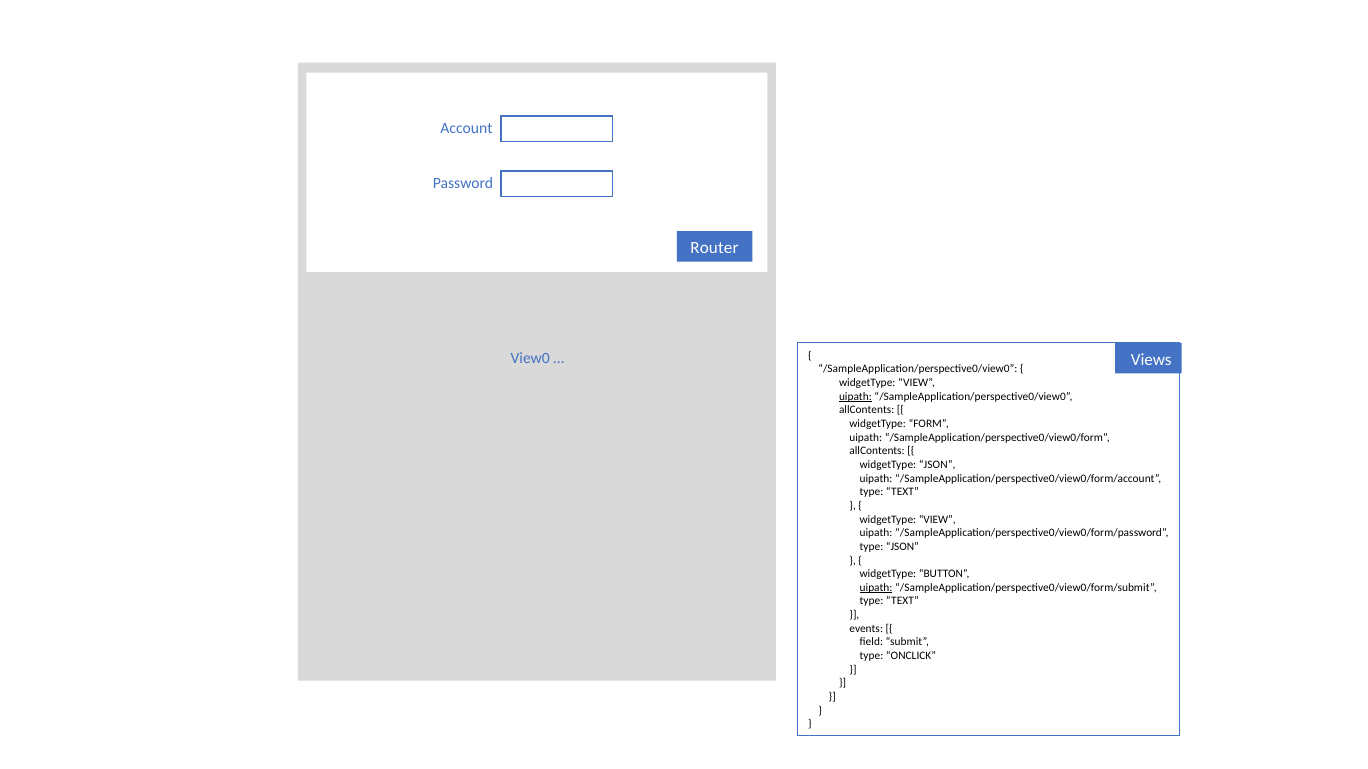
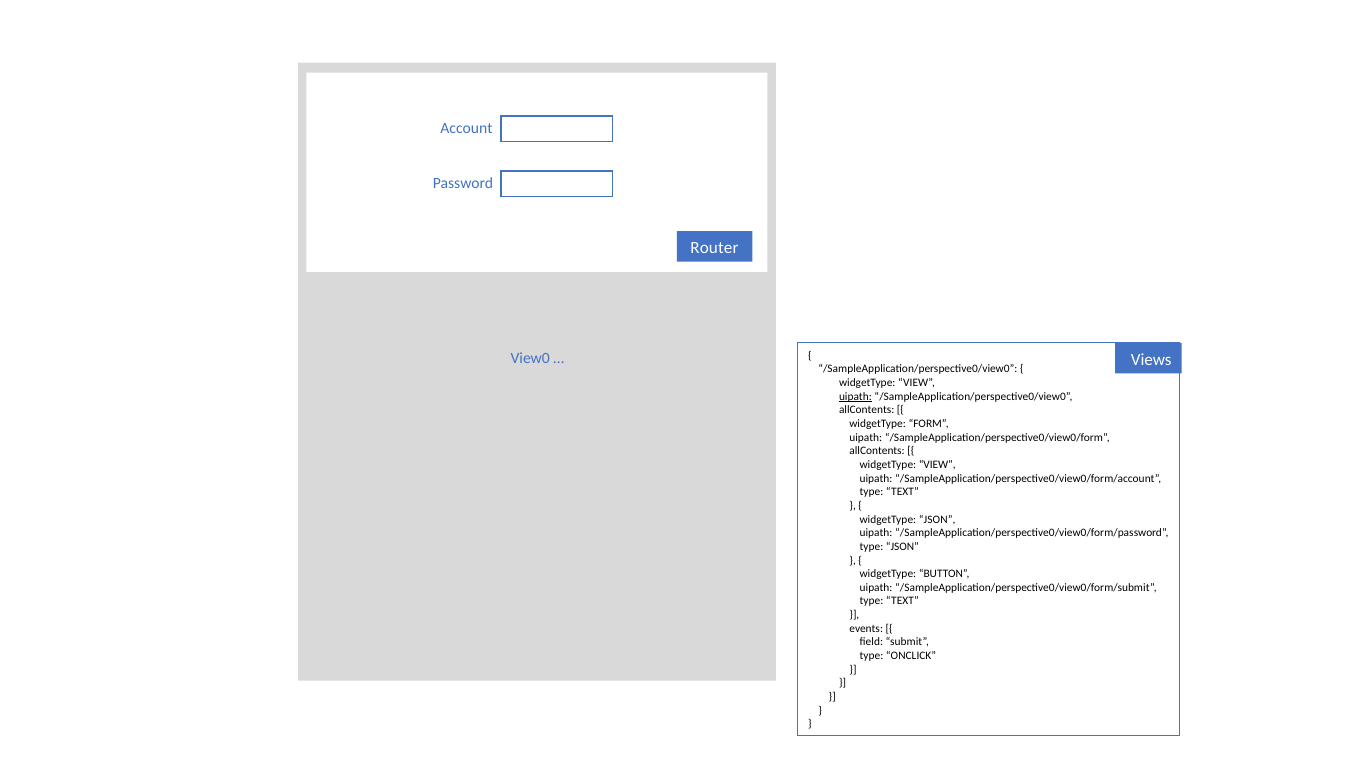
JSON at (937, 465): JSON -> VIEW
VIEW at (937, 520): VIEW -> JSON
uipath at (876, 588) underline: present -> none
